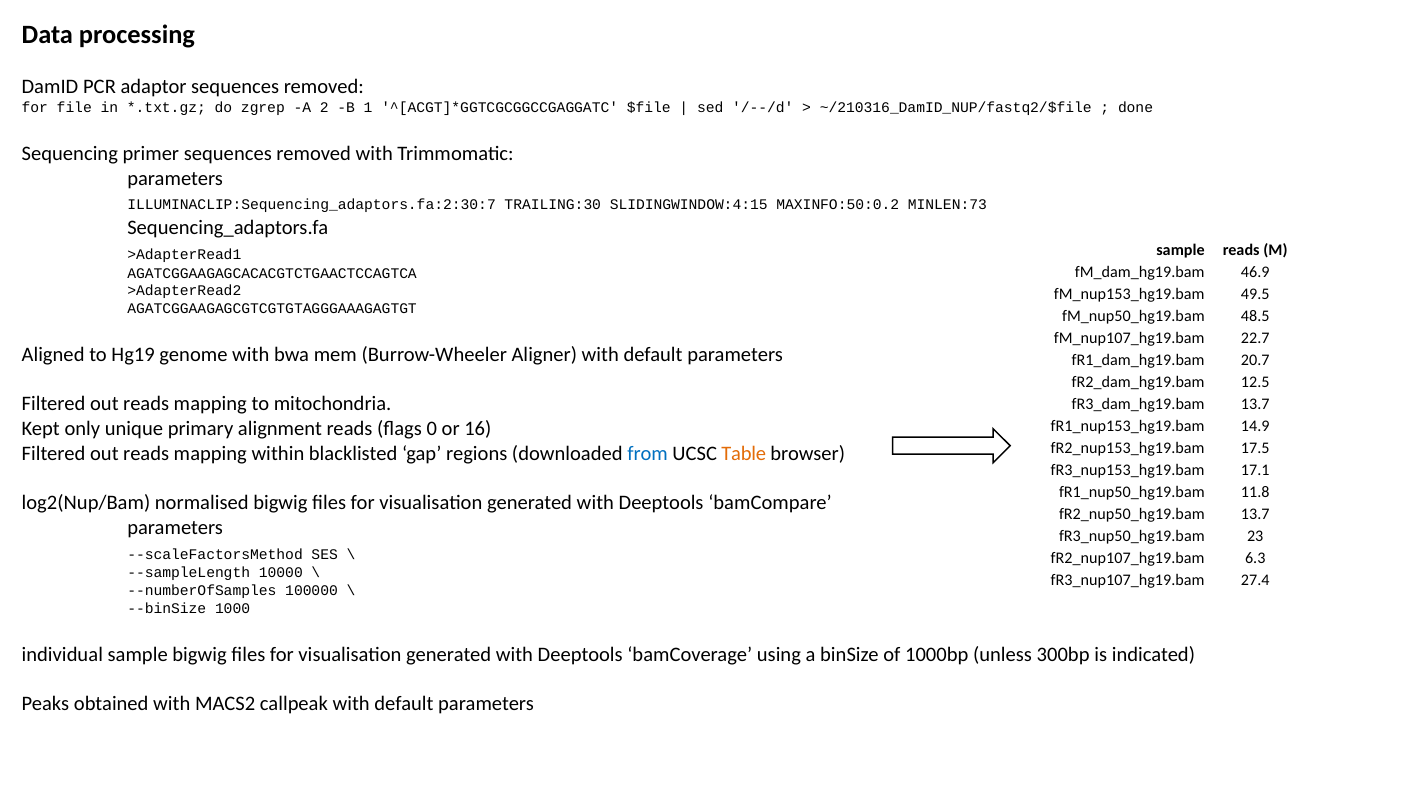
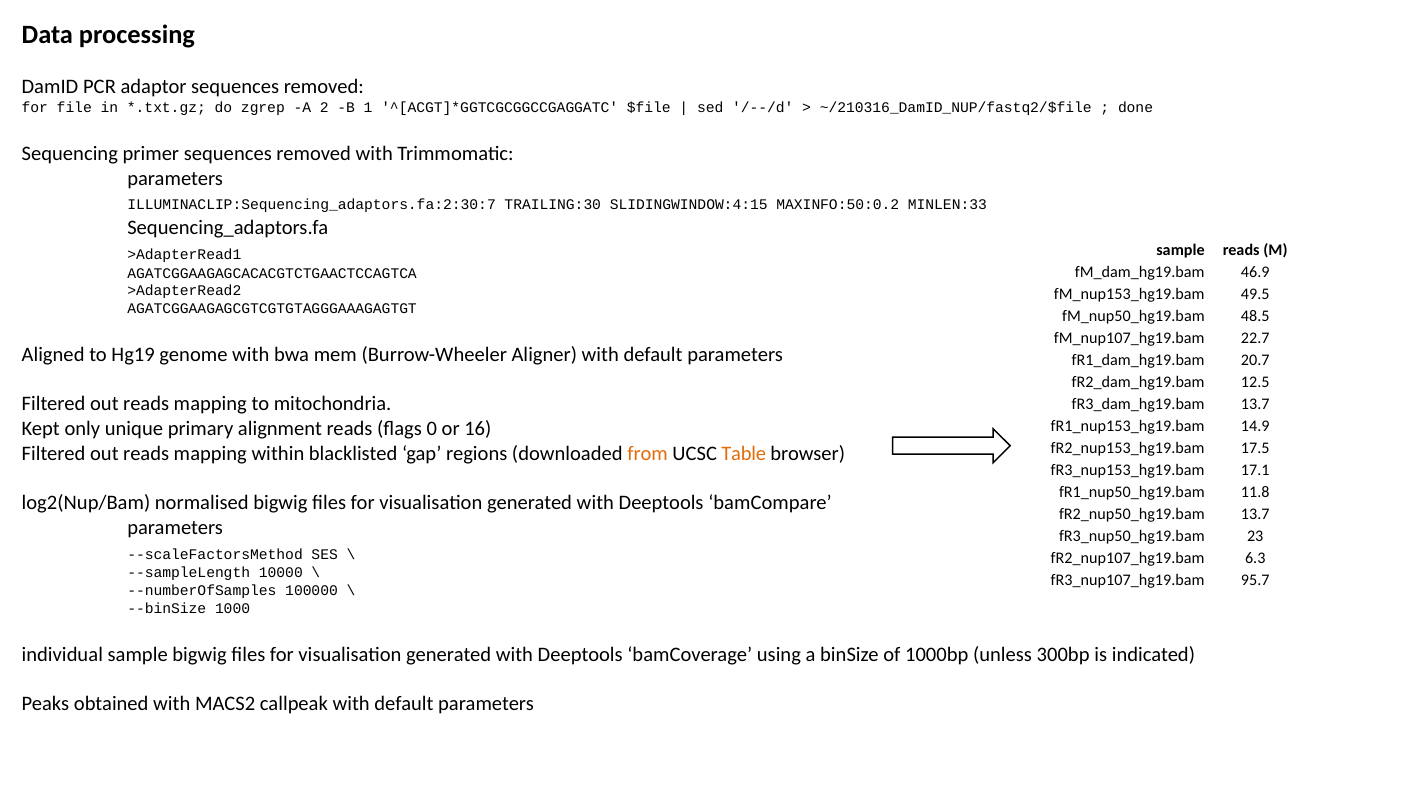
MINLEN:73: MINLEN:73 -> MINLEN:33
from colour: blue -> orange
27.4: 27.4 -> 95.7
